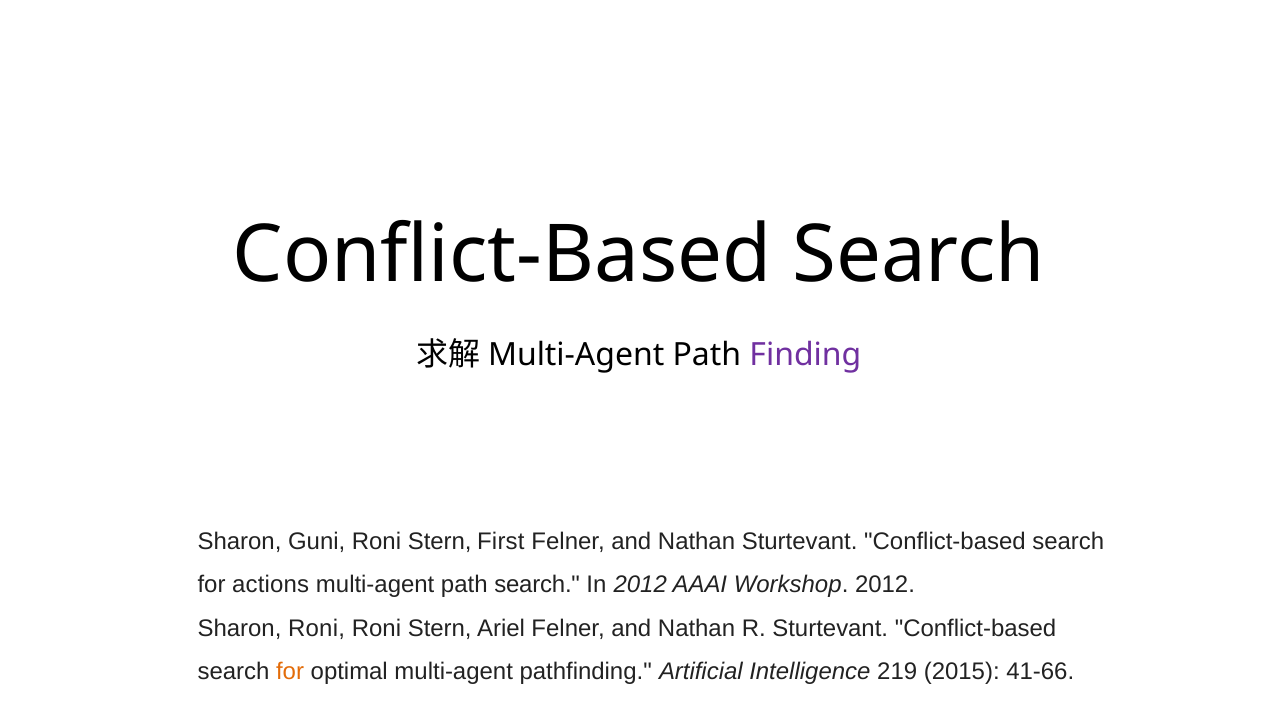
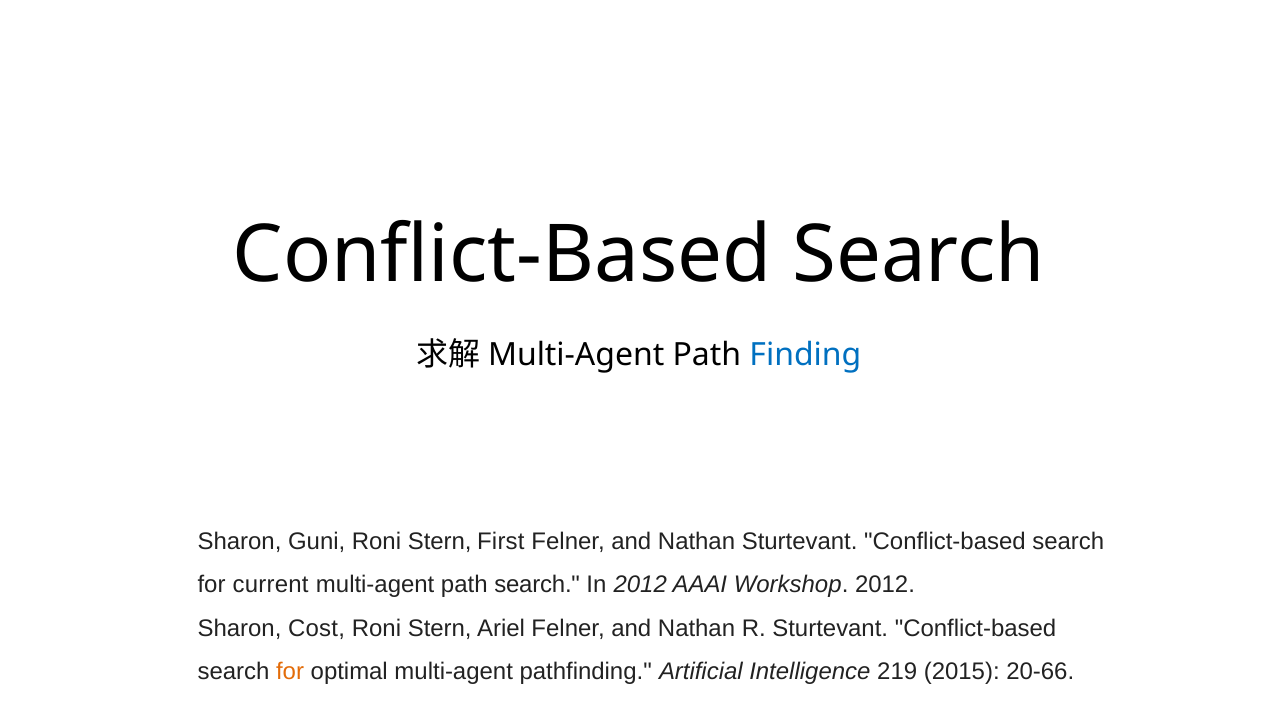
Finding colour: purple -> blue
actions: actions -> current
Sharon Roni: Roni -> Cost
41-66: 41-66 -> 20-66
